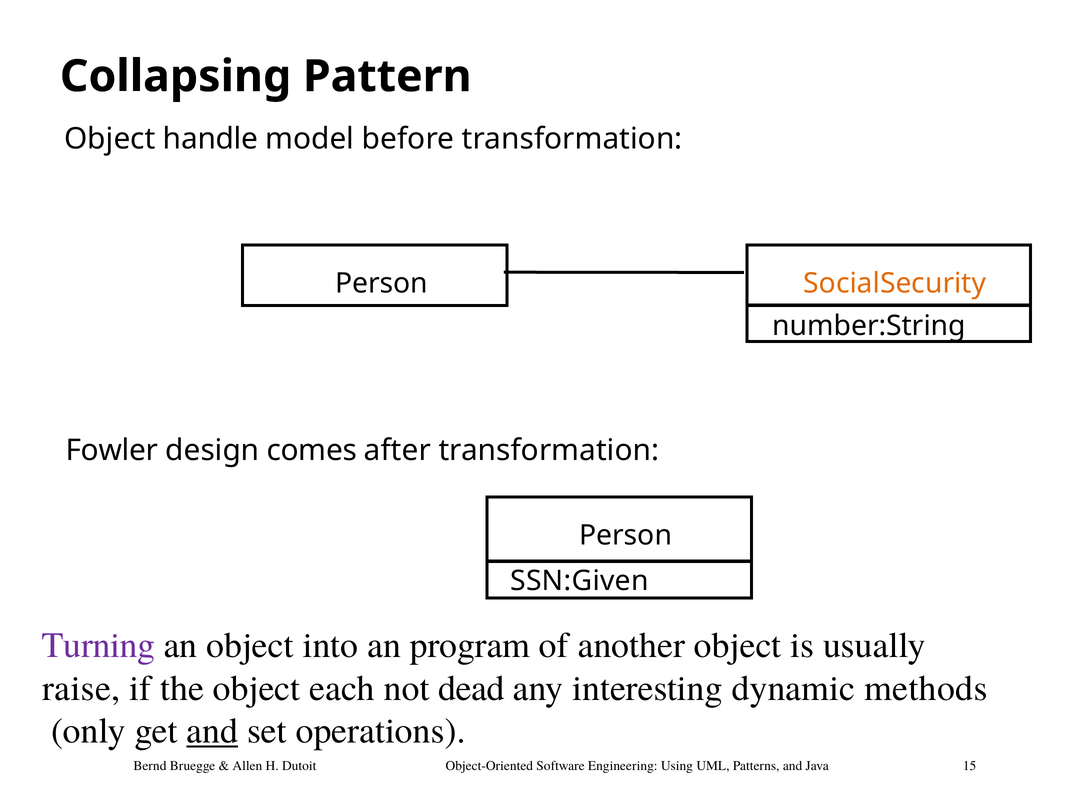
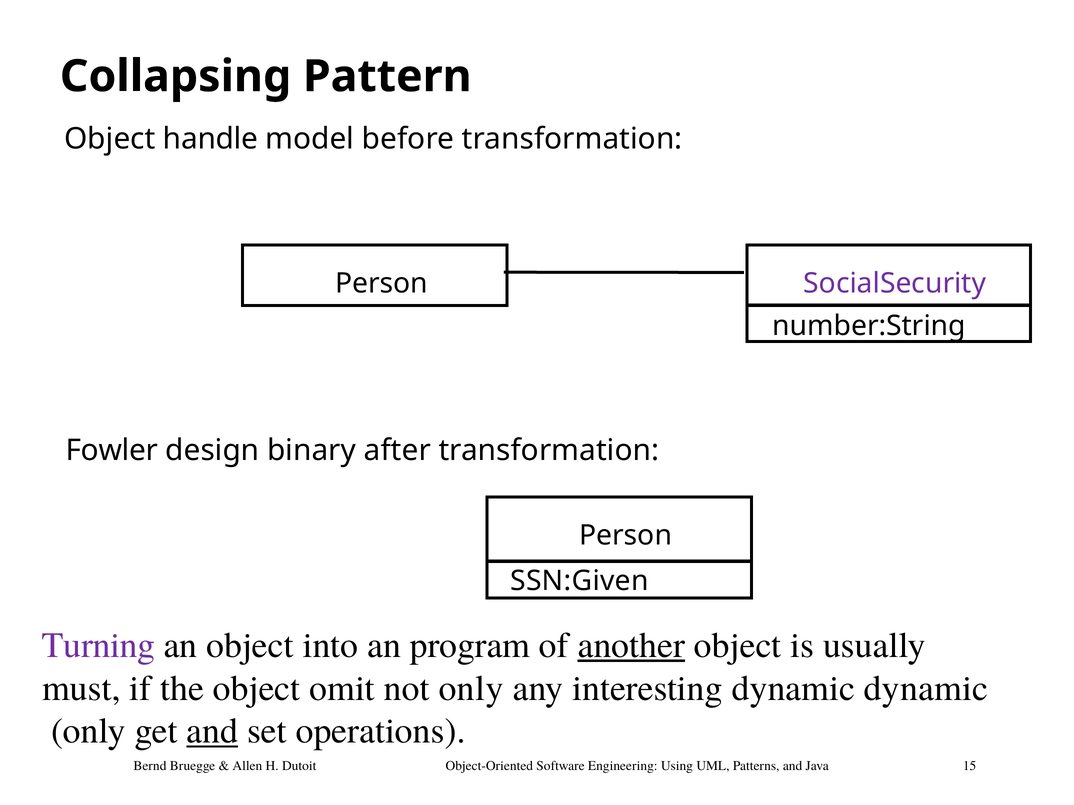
SocialSecurity colour: orange -> purple
comes: comes -> binary
another underline: none -> present
raise: raise -> must
each: each -> omit
not dead: dead -> only
dynamic methods: methods -> dynamic
